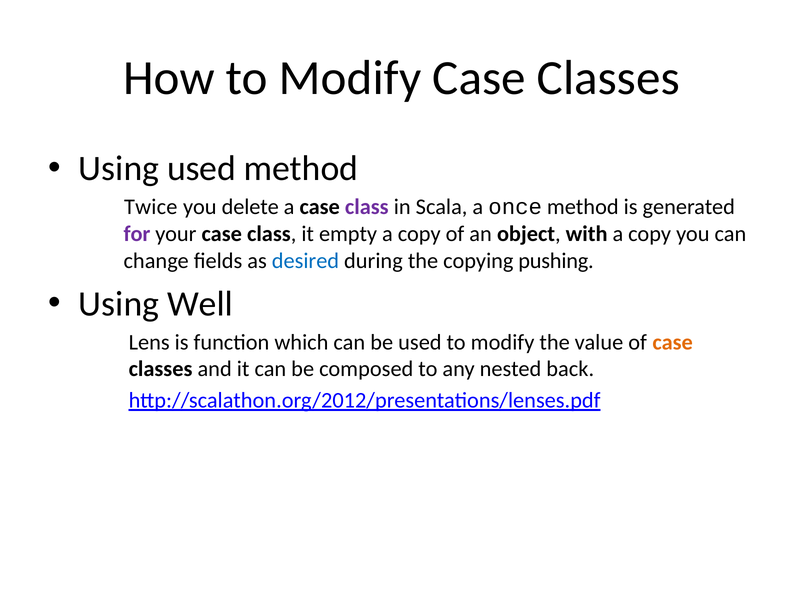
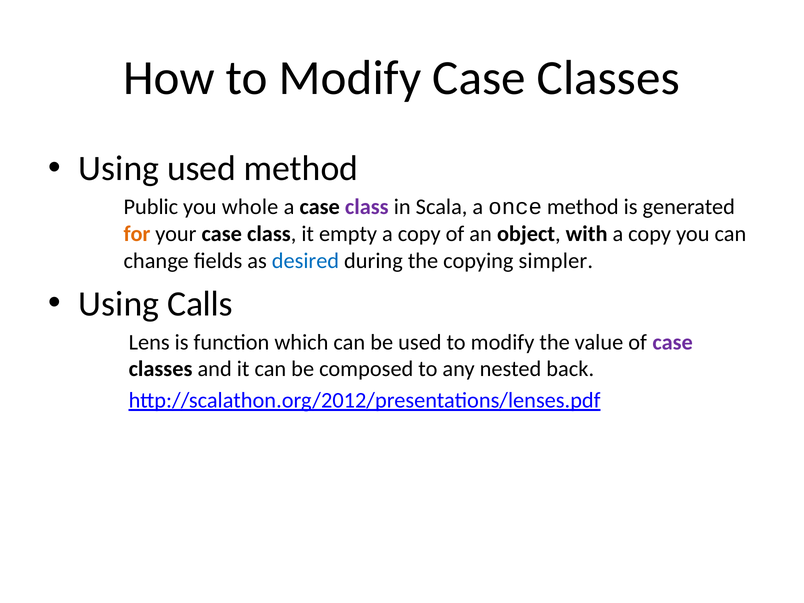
Twice: Twice -> Public
delete: delete -> whole
for colour: purple -> orange
pushing: pushing -> simpler
Well: Well -> Calls
case at (673, 342) colour: orange -> purple
